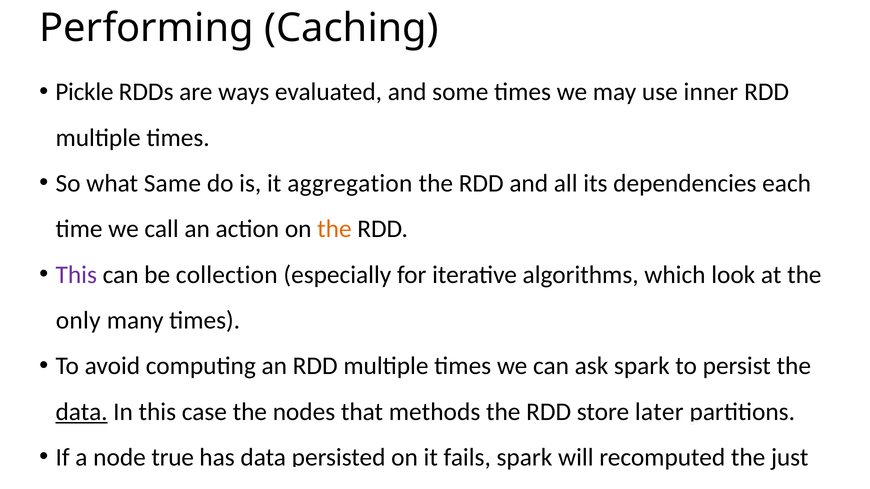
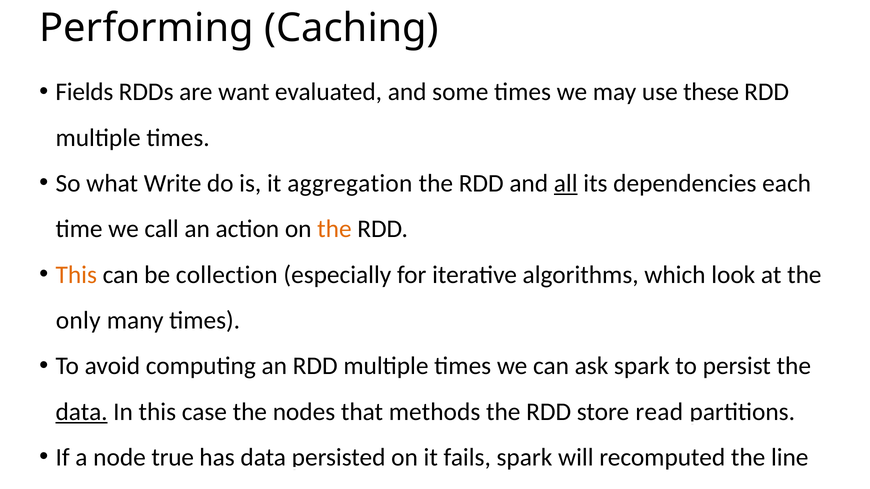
Pickle: Pickle -> Fields
ways: ways -> want
inner: inner -> these
Same: Same -> Write
all underline: none -> present
This at (76, 275) colour: purple -> orange
later: later -> read
just: just -> line
